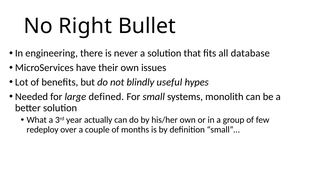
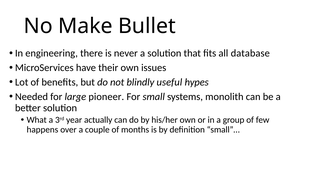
Right: Right -> Make
defined: defined -> pioneer
redeploy: redeploy -> happens
